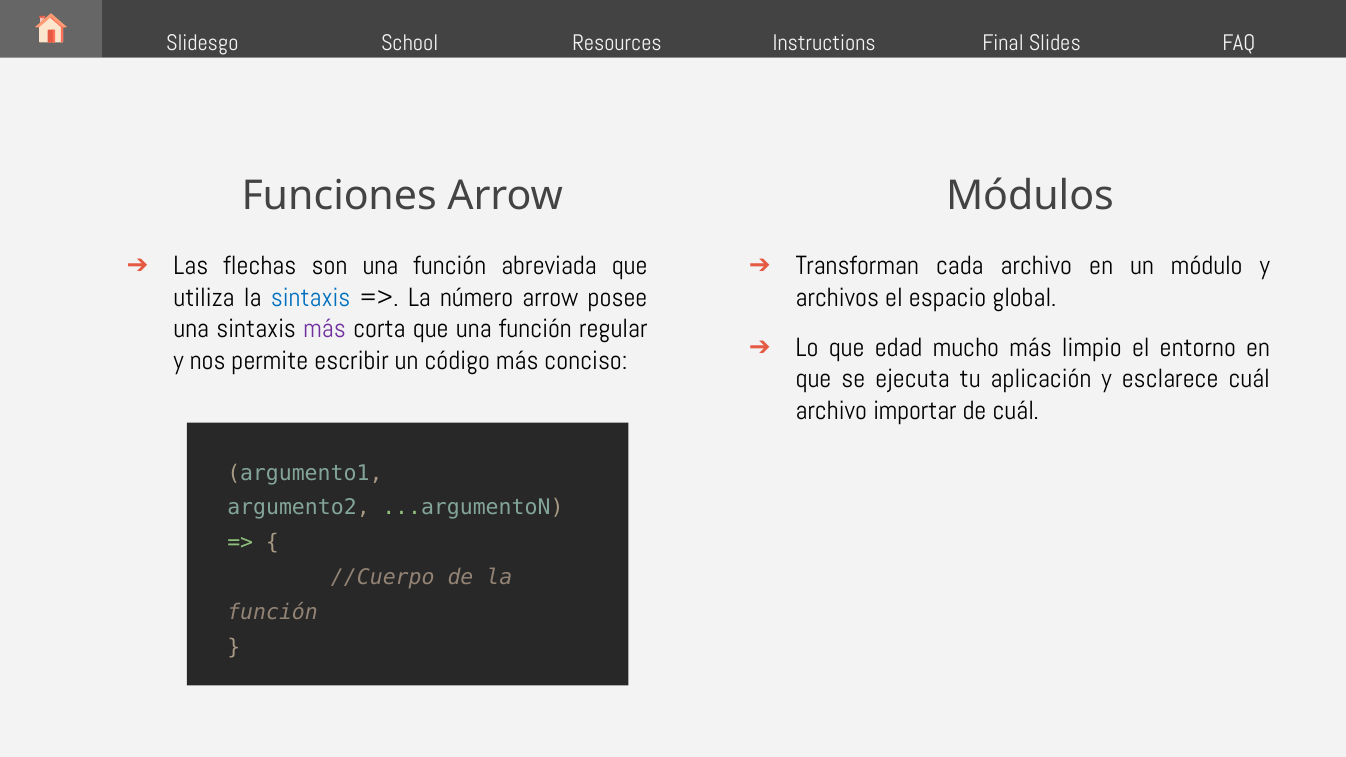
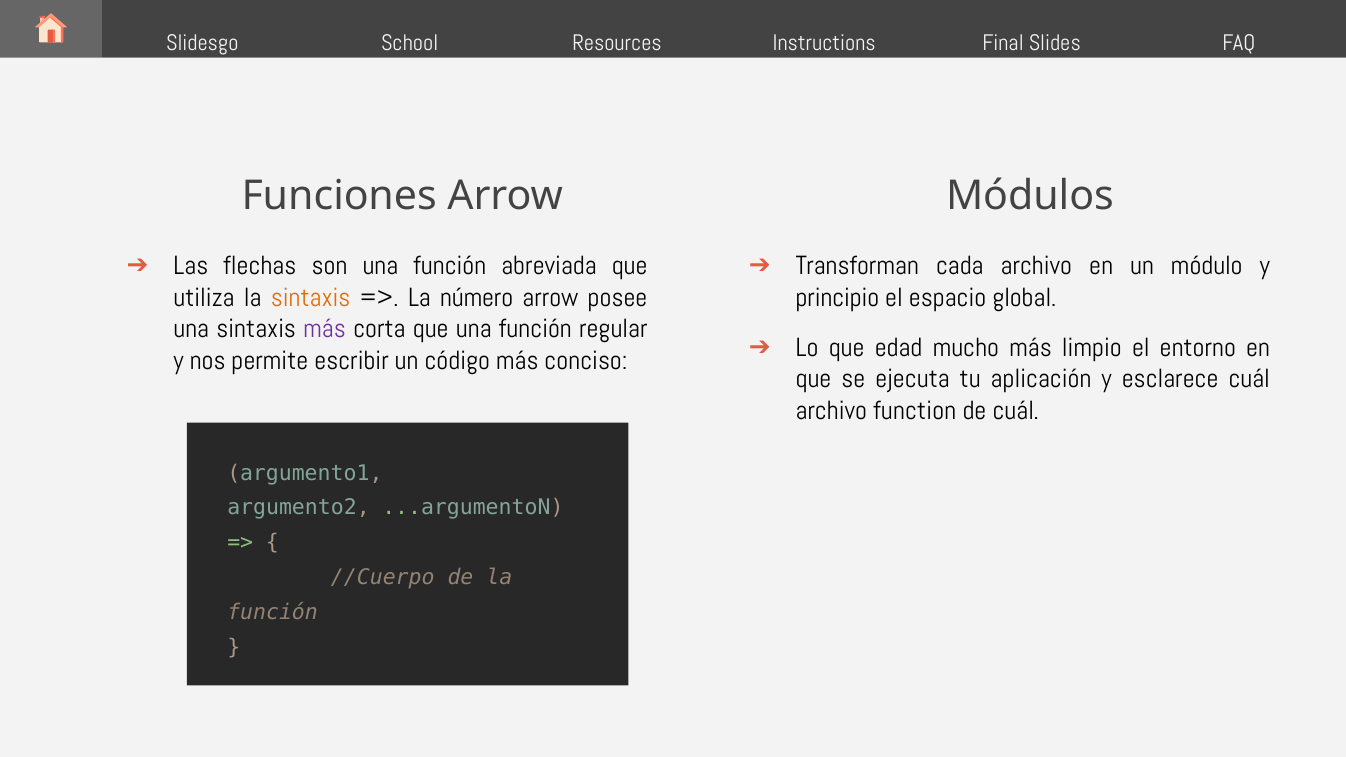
sintaxis at (311, 298) colour: blue -> orange
archivos: archivos -> principio
importar: importar -> function
